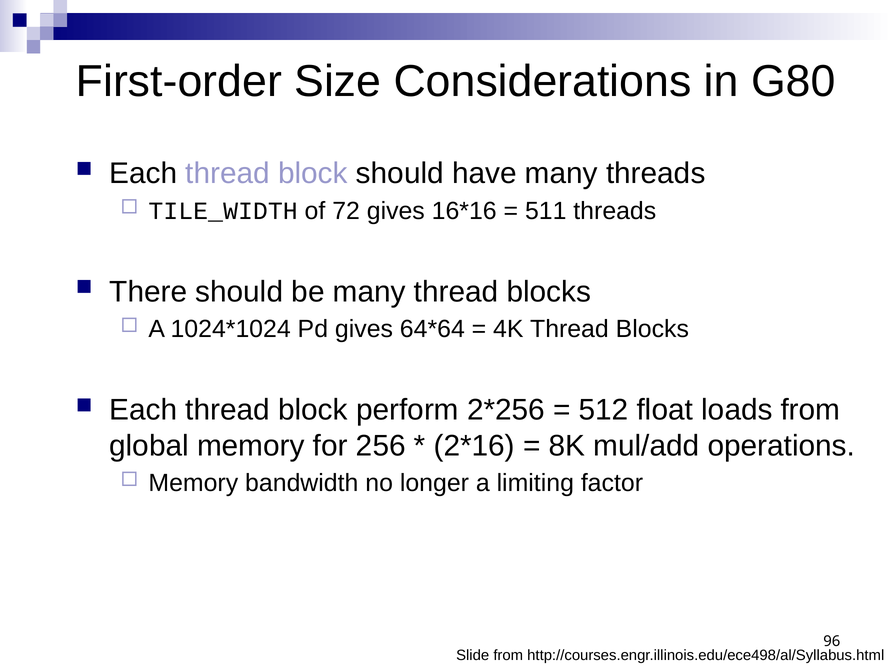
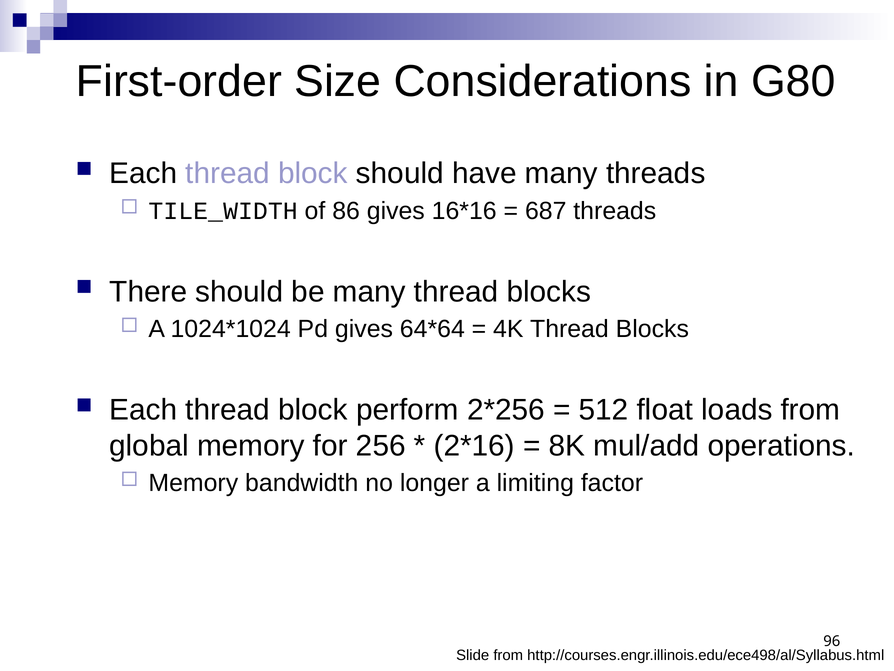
72: 72 -> 86
511: 511 -> 687
